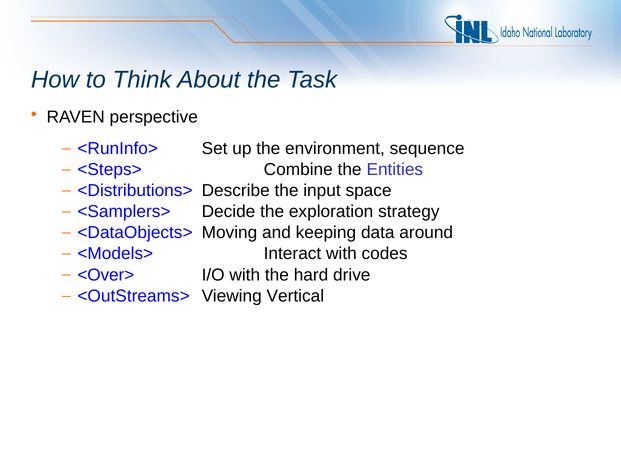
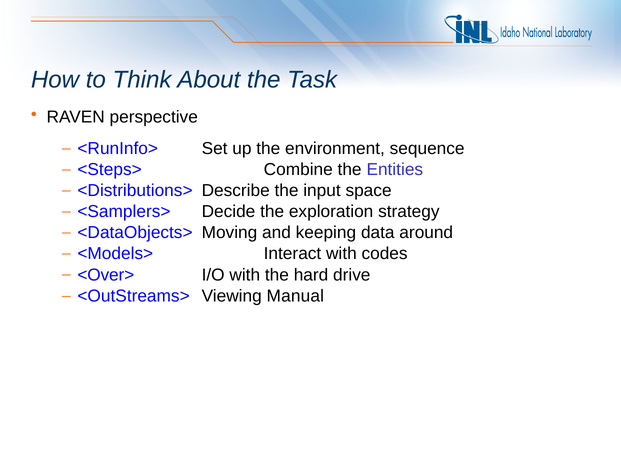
Vertical: Vertical -> Manual
